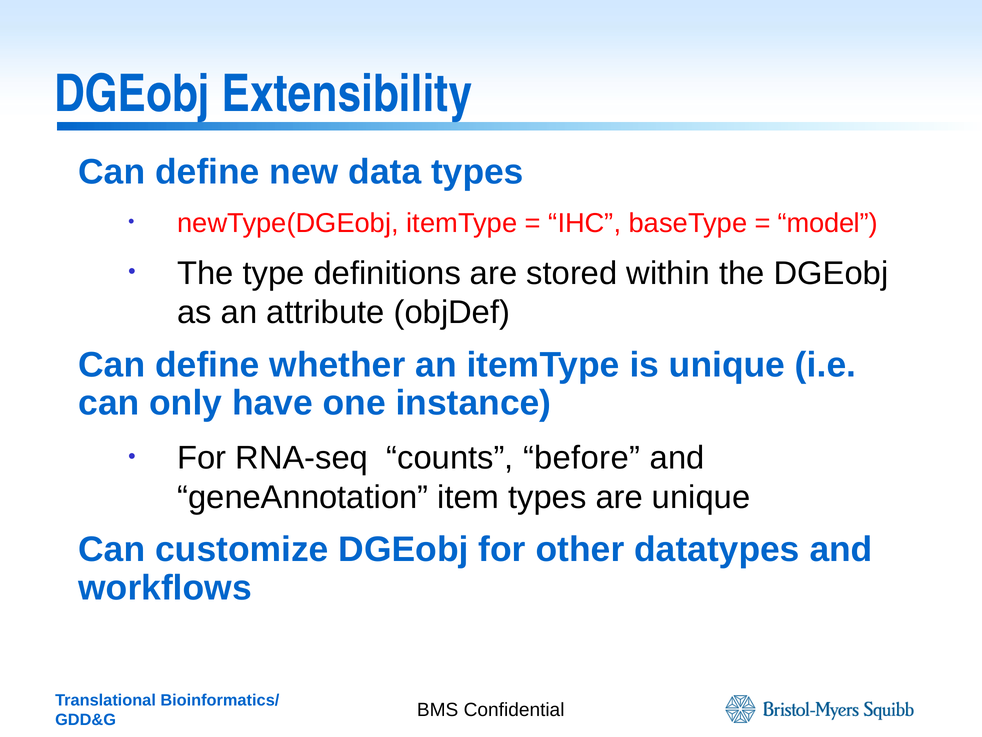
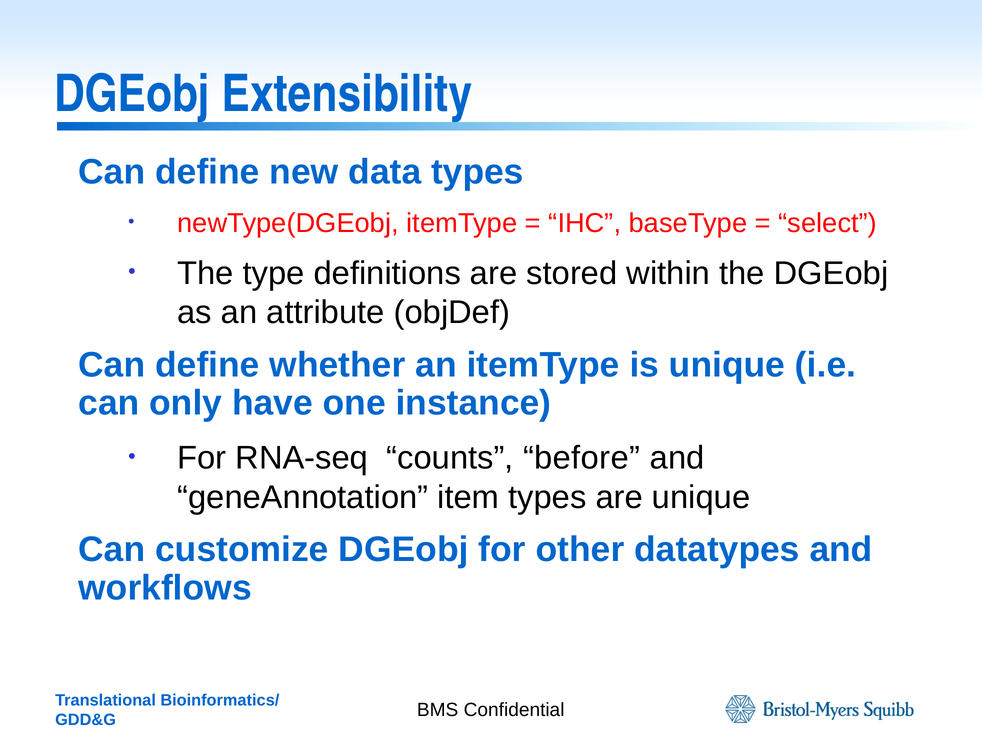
model: model -> select
